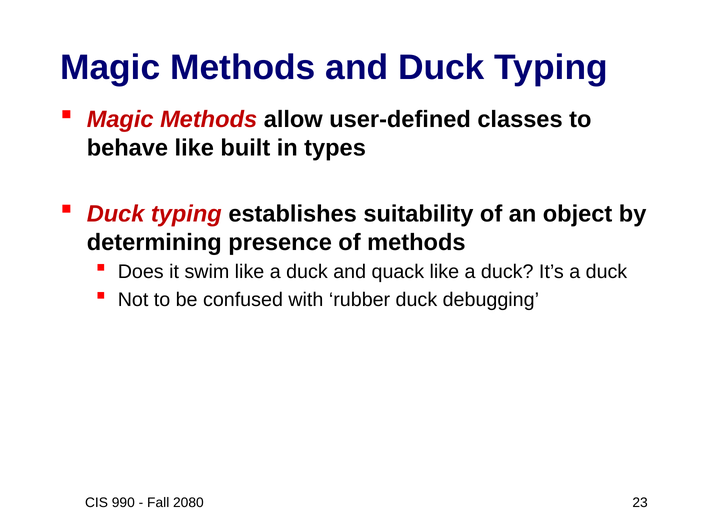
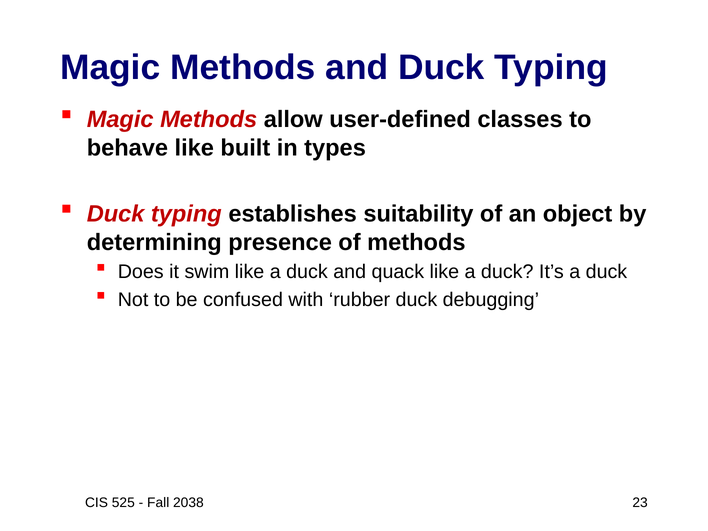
990: 990 -> 525
2080: 2080 -> 2038
